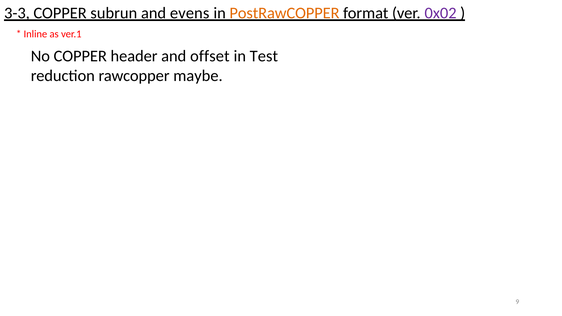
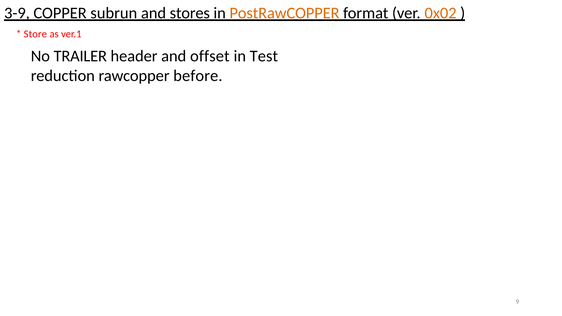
3-3: 3-3 -> 3-9
evens: evens -> stores
0x02 colour: purple -> orange
Inline: Inline -> Store
No COPPER: COPPER -> TRAILER
maybe: maybe -> before
